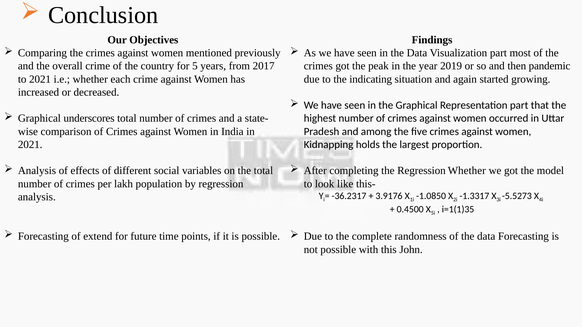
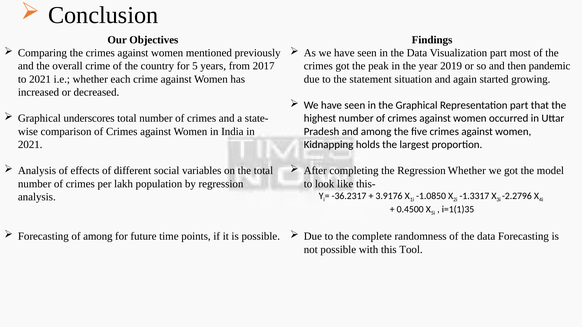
indicating: indicating -> statement
-5.5273: -5.5273 -> -2.2796
of extend: extend -> among
John: John -> Tool
